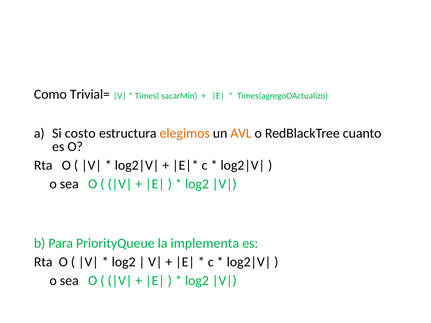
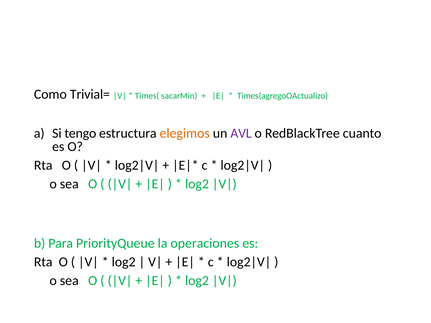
costo: costo -> tengo
AVL colour: orange -> purple
implementa: implementa -> operaciones
